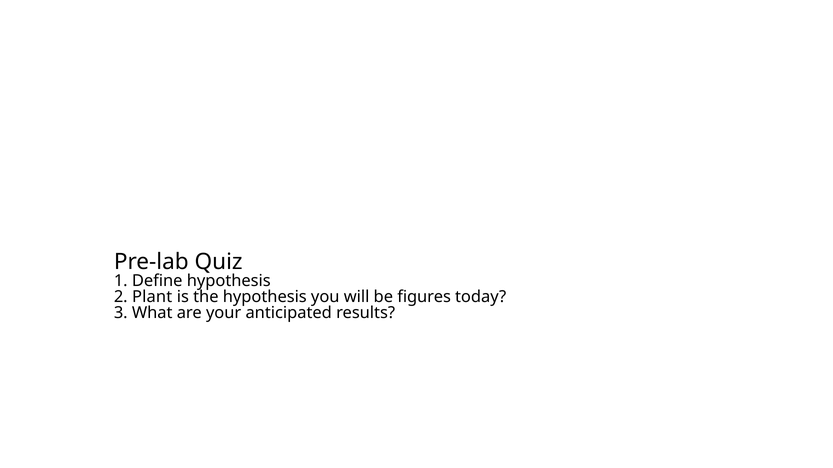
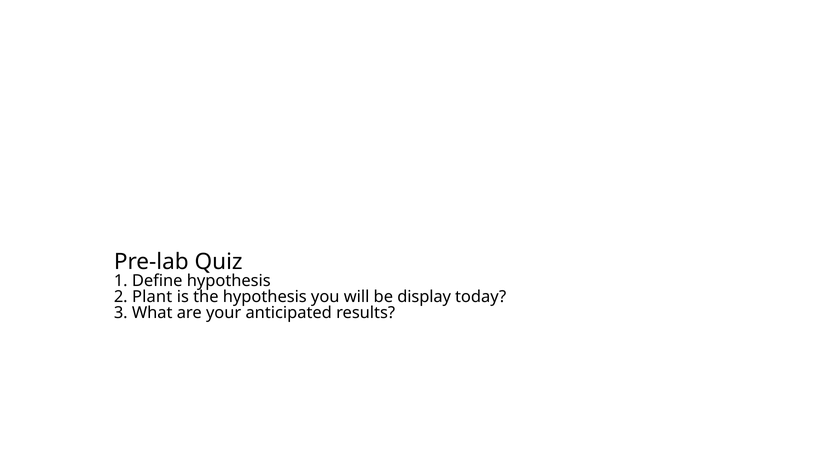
figures: figures -> display
